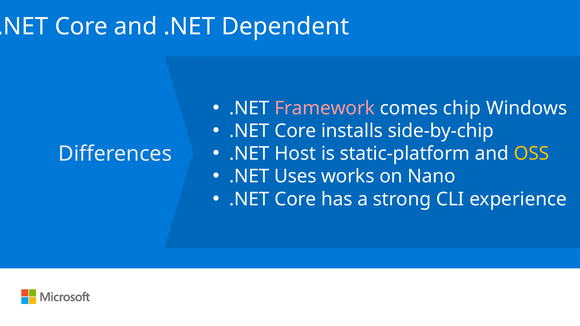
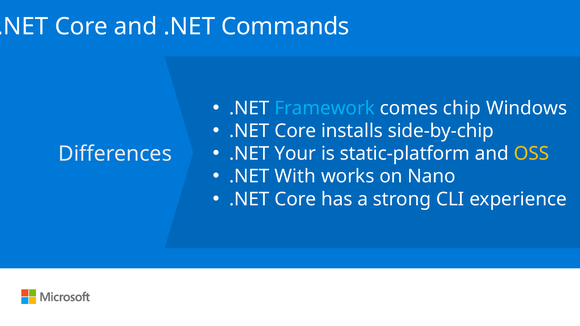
Dependent: Dependent -> Commands
Framework colour: pink -> light blue
Host: Host -> Your
Uses: Uses -> With
